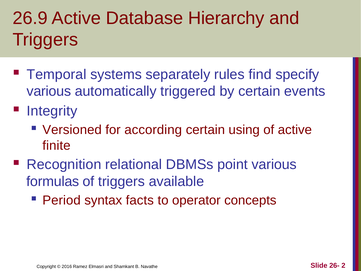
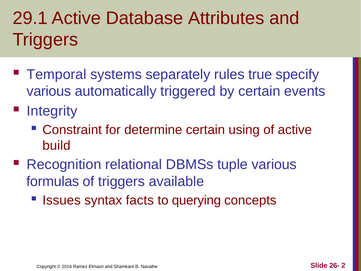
26.9: 26.9 -> 29.1
Hierarchy: Hierarchy -> Attributes
find: find -> true
Versioned: Versioned -> Constraint
according: according -> determine
finite: finite -> build
point: point -> tuple
Period: Period -> Issues
operator: operator -> querying
